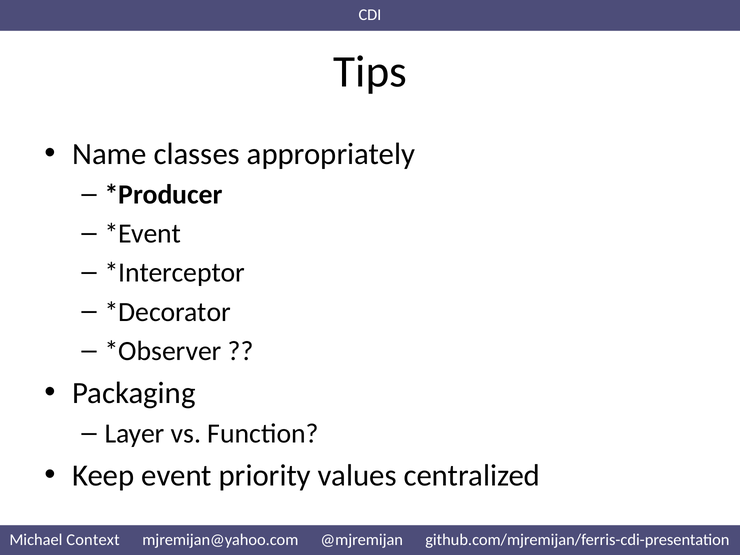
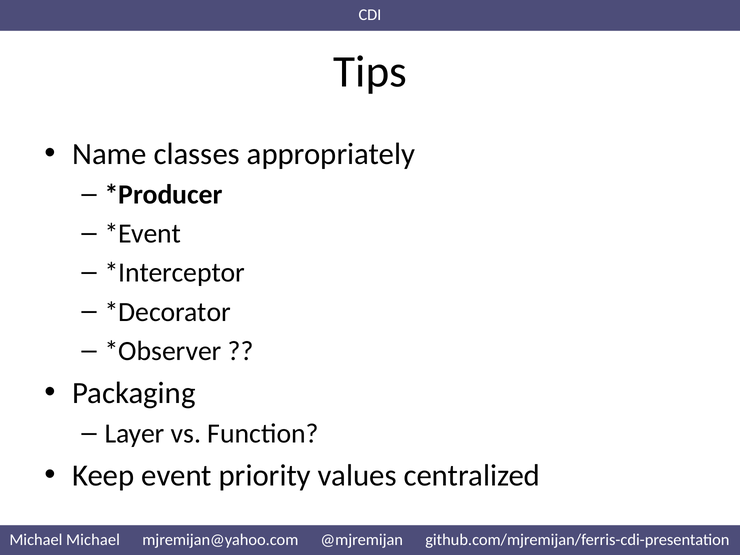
Michael Context: Context -> Michael
